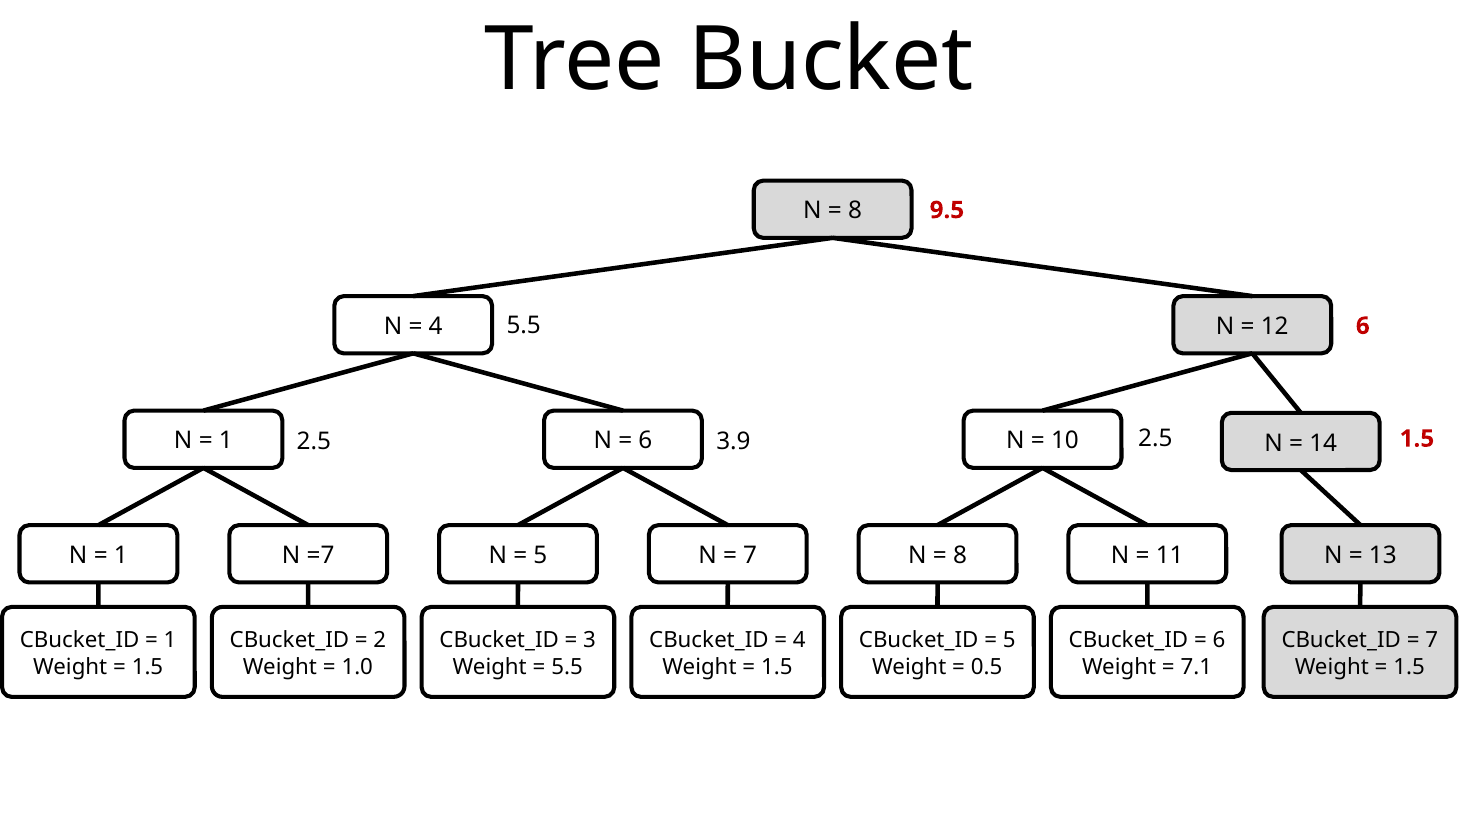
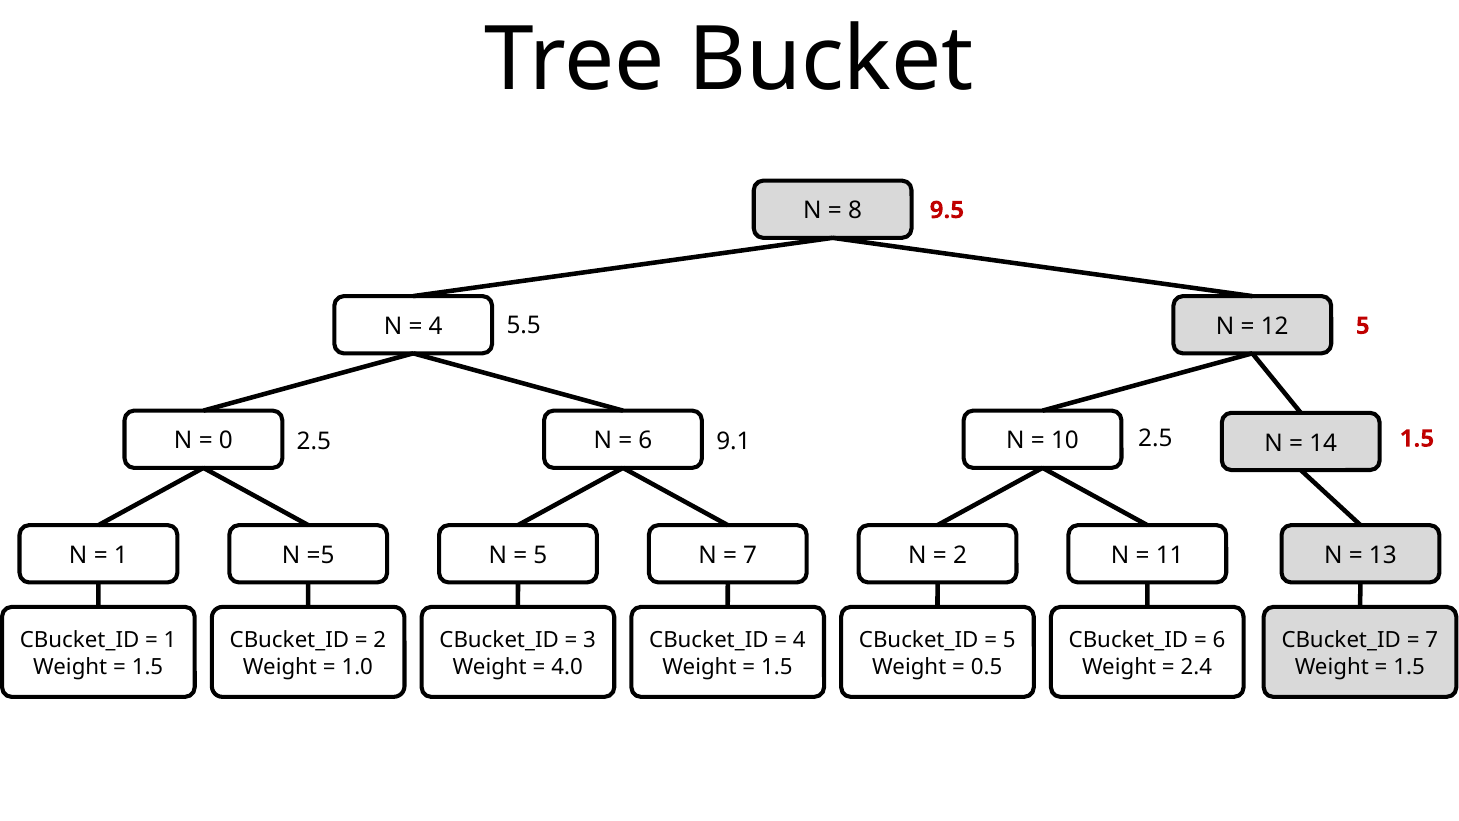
5.5 6: 6 -> 5
1 at (226, 441): 1 -> 0
3.9: 3.9 -> 9.1
=7: =7 -> =5
8 at (960, 555): 8 -> 2
5.5 at (567, 667): 5.5 -> 4.0
7.1: 7.1 -> 2.4
